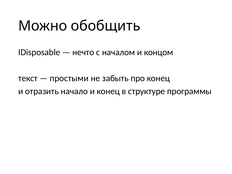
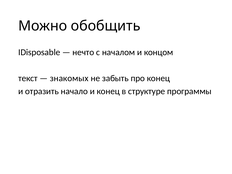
простыми: простыми -> знакомых
